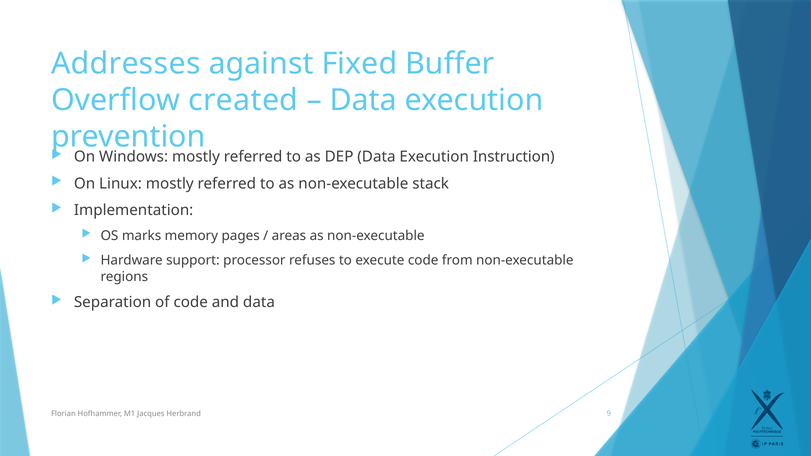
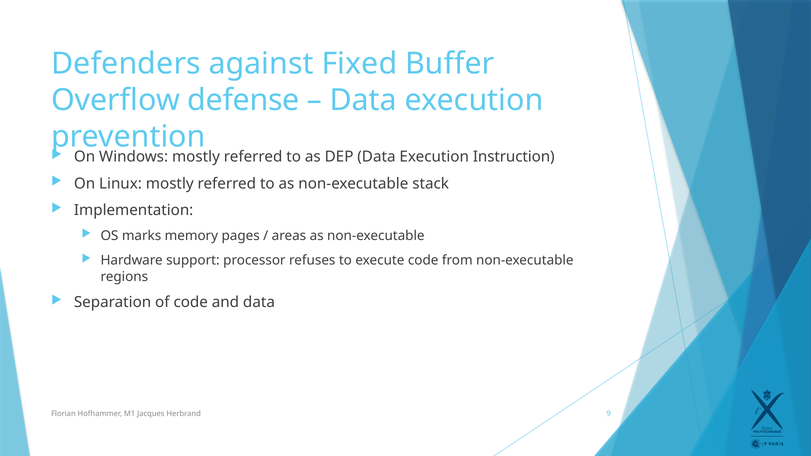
Addresses: Addresses -> Defenders
created: created -> defense
